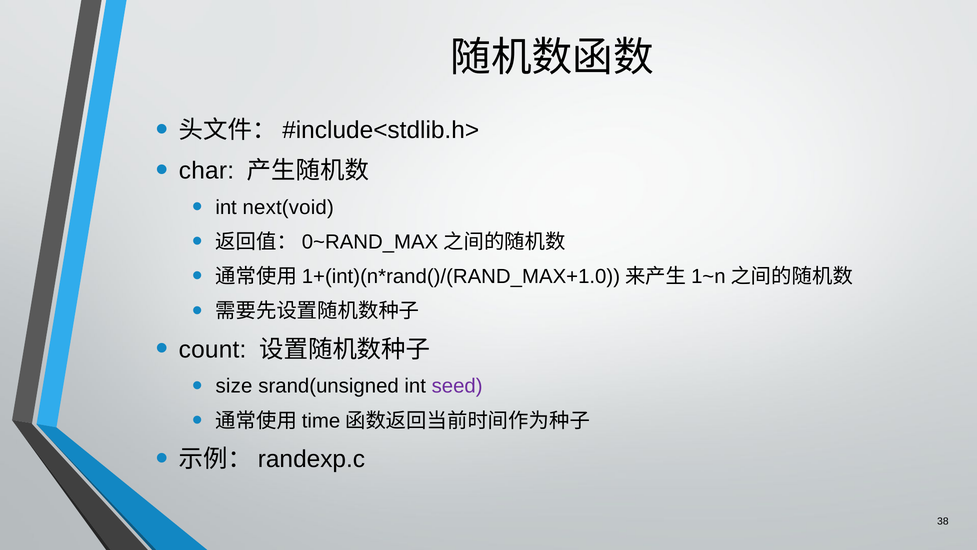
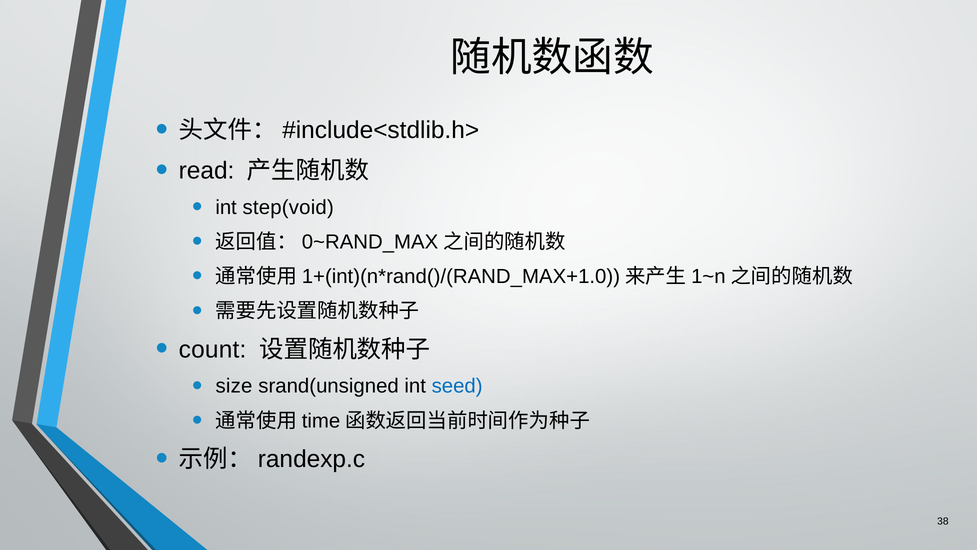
char: char -> read
next(void: next(void -> step(void
seed colour: purple -> blue
